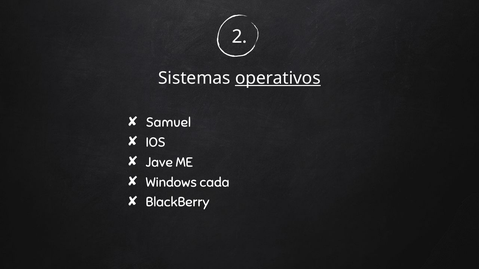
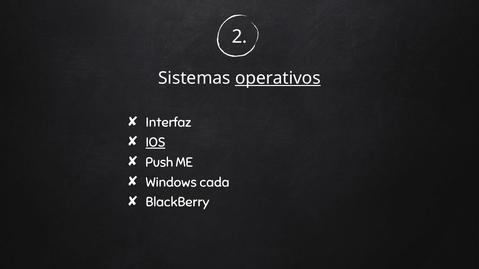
Samuel: Samuel -> Interfaz
IOS underline: none -> present
Jave: Jave -> Push
